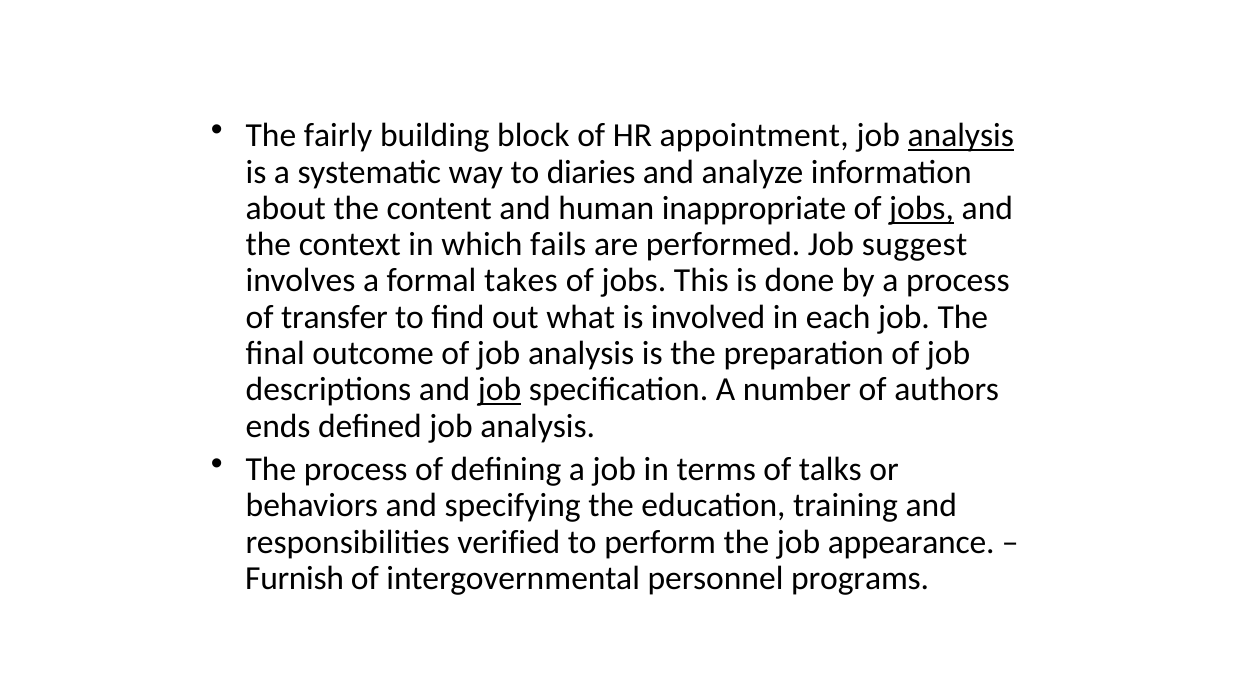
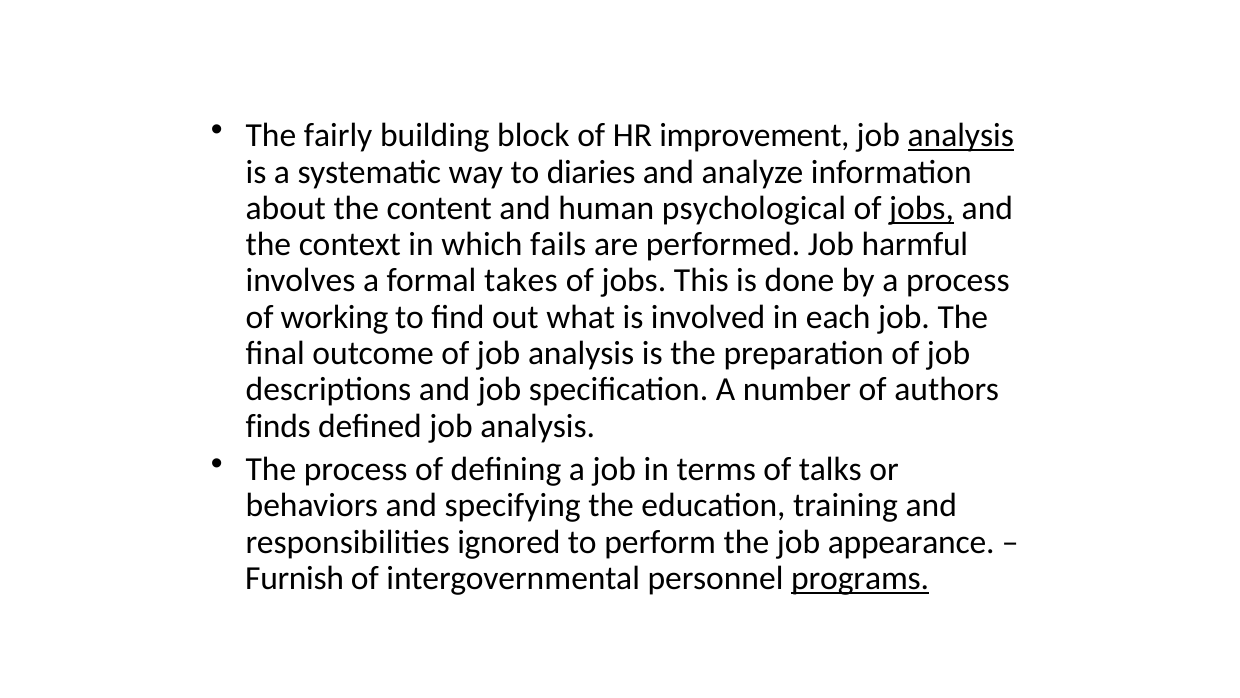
appointment: appointment -> improvement
inappropriate: inappropriate -> psychological
suggest: suggest -> harmful
transfer: transfer -> working
job at (500, 389) underline: present -> none
ends: ends -> finds
verified: verified -> ignored
programs underline: none -> present
